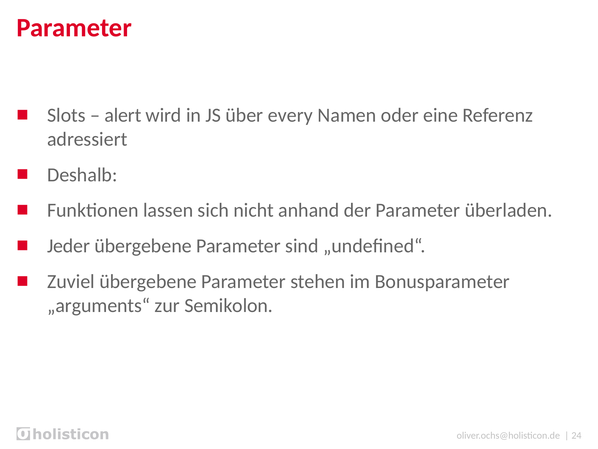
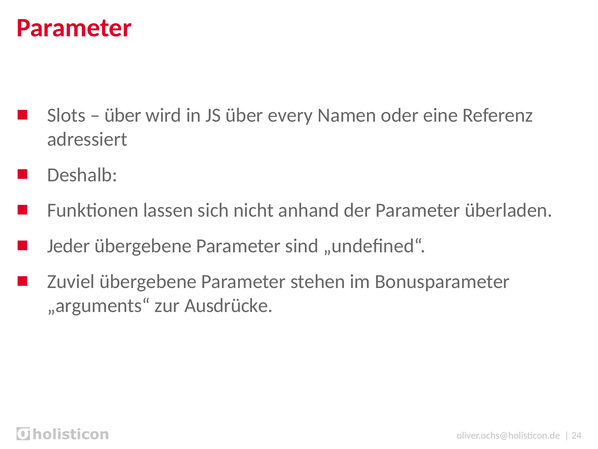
alert at (123, 115): alert -> über
Semikolon: Semikolon -> Ausdrücke
